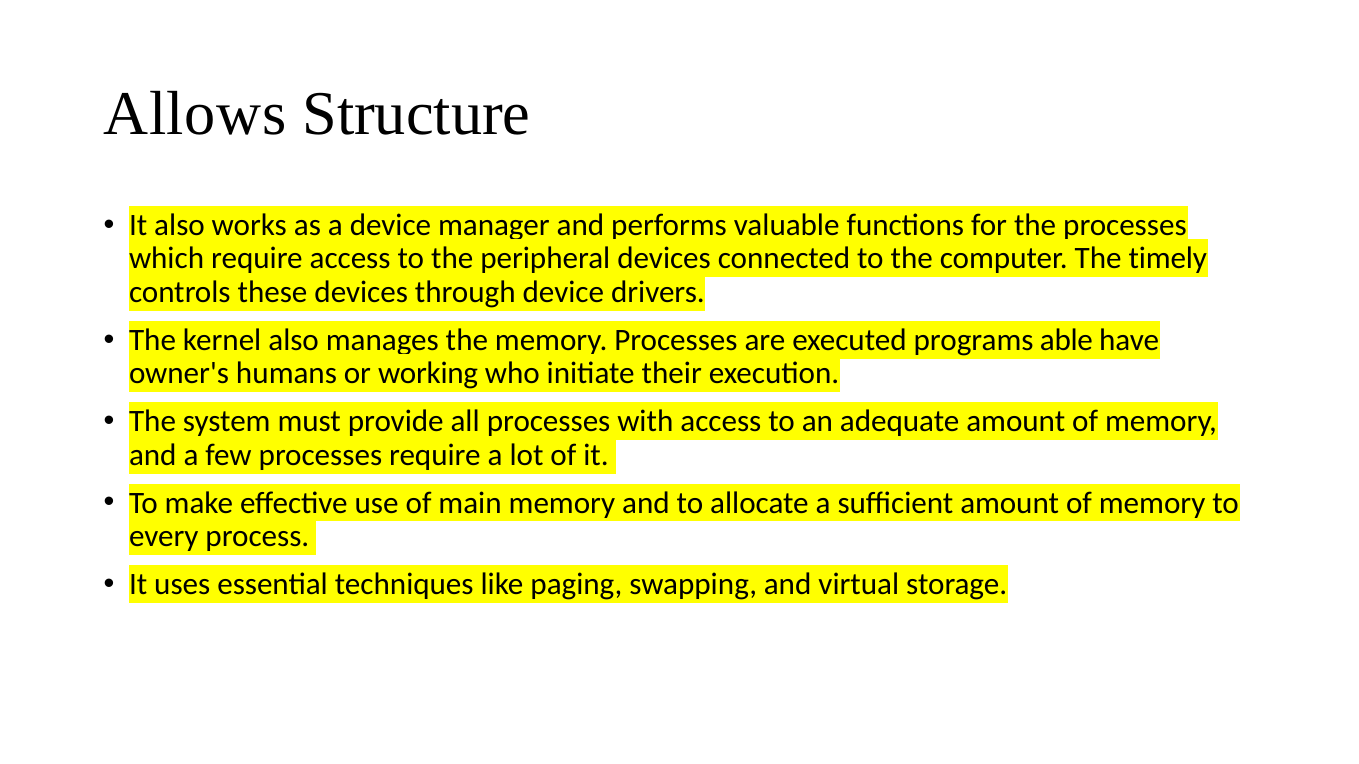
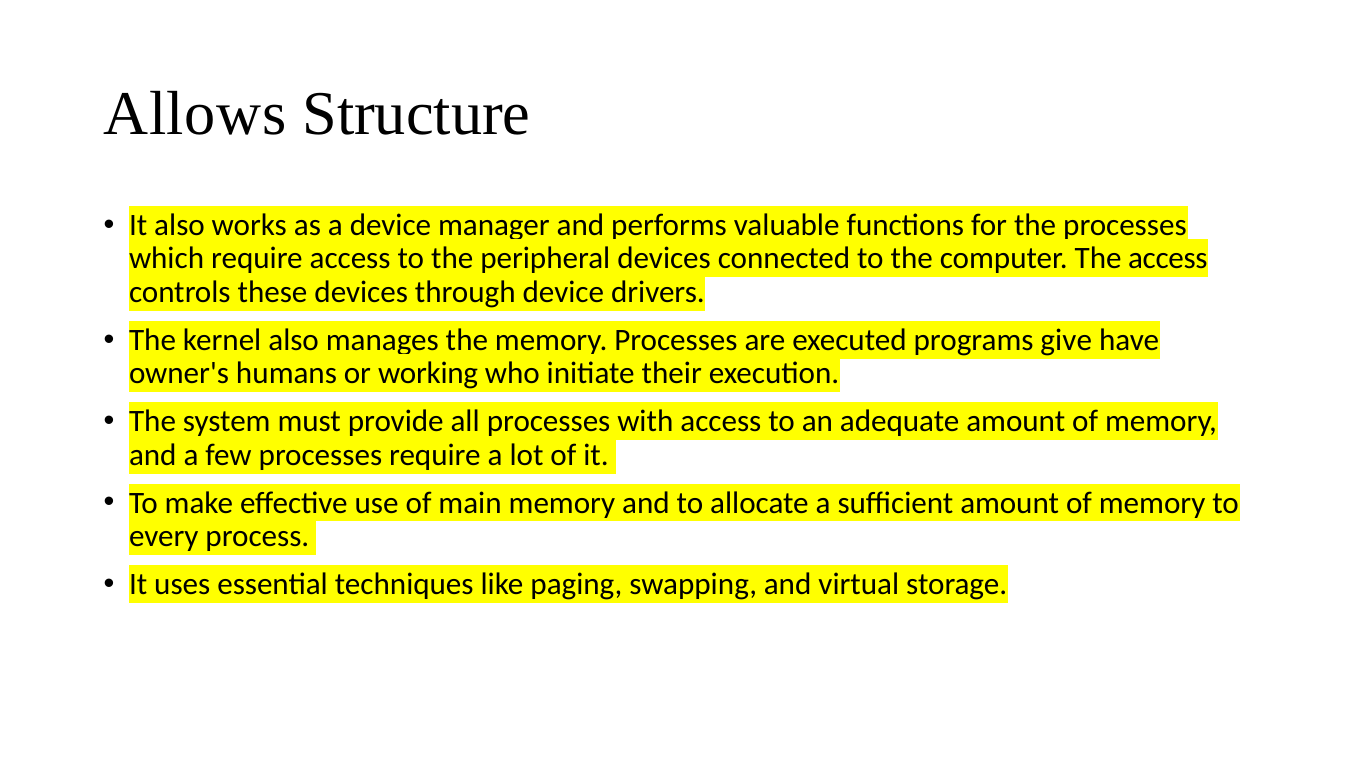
The timely: timely -> access
able: able -> give
